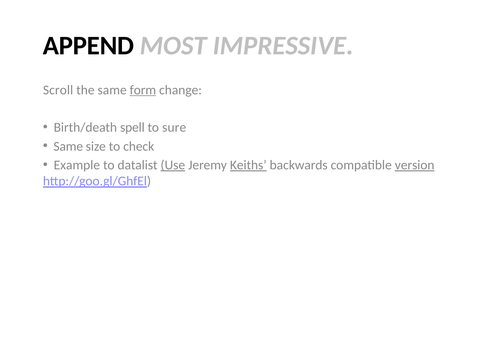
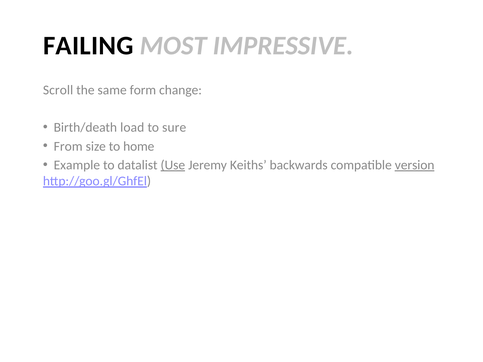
APPEND: APPEND -> FAILING
form underline: present -> none
spell: spell -> load
Same at (68, 146): Same -> From
check: check -> home
Keiths underline: present -> none
